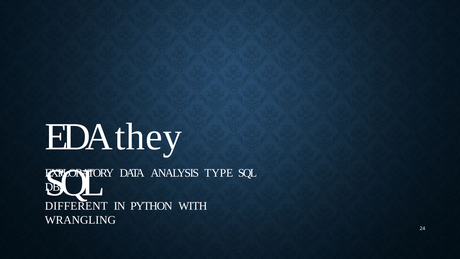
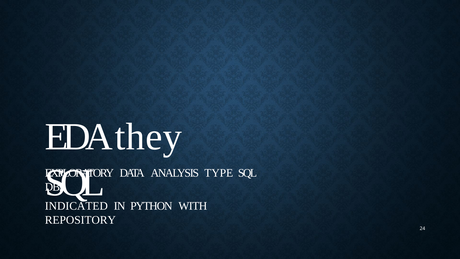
DIFFERENT: DIFFERENT -> INDICATED
WRANGLING: WRANGLING -> REPOSITORY
